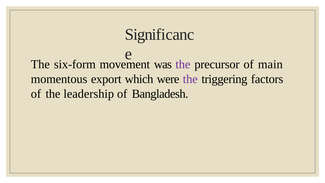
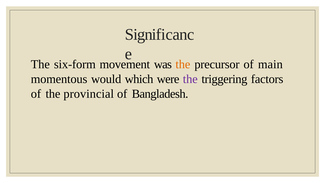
the at (183, 64) colour: purple -> orange
export: export -> would
leadership: leadership -> provincial
